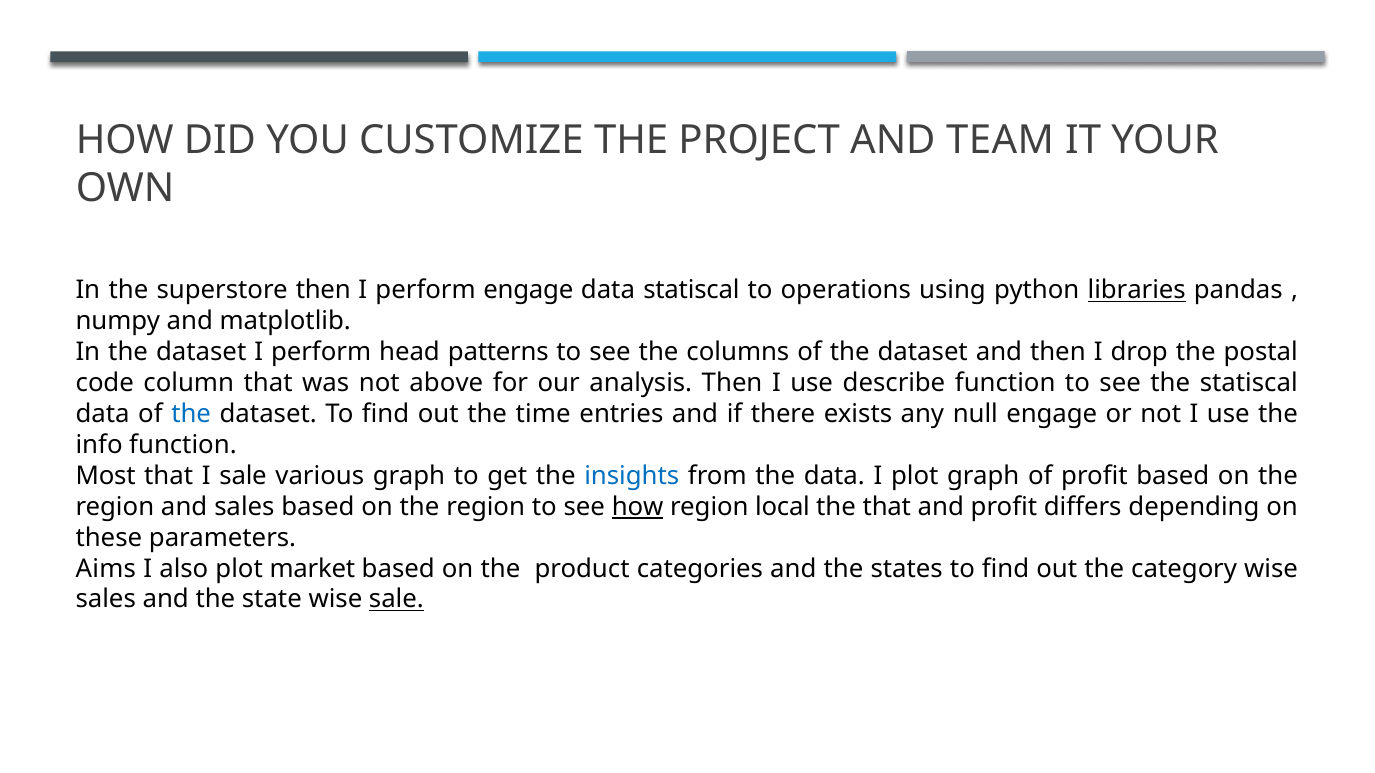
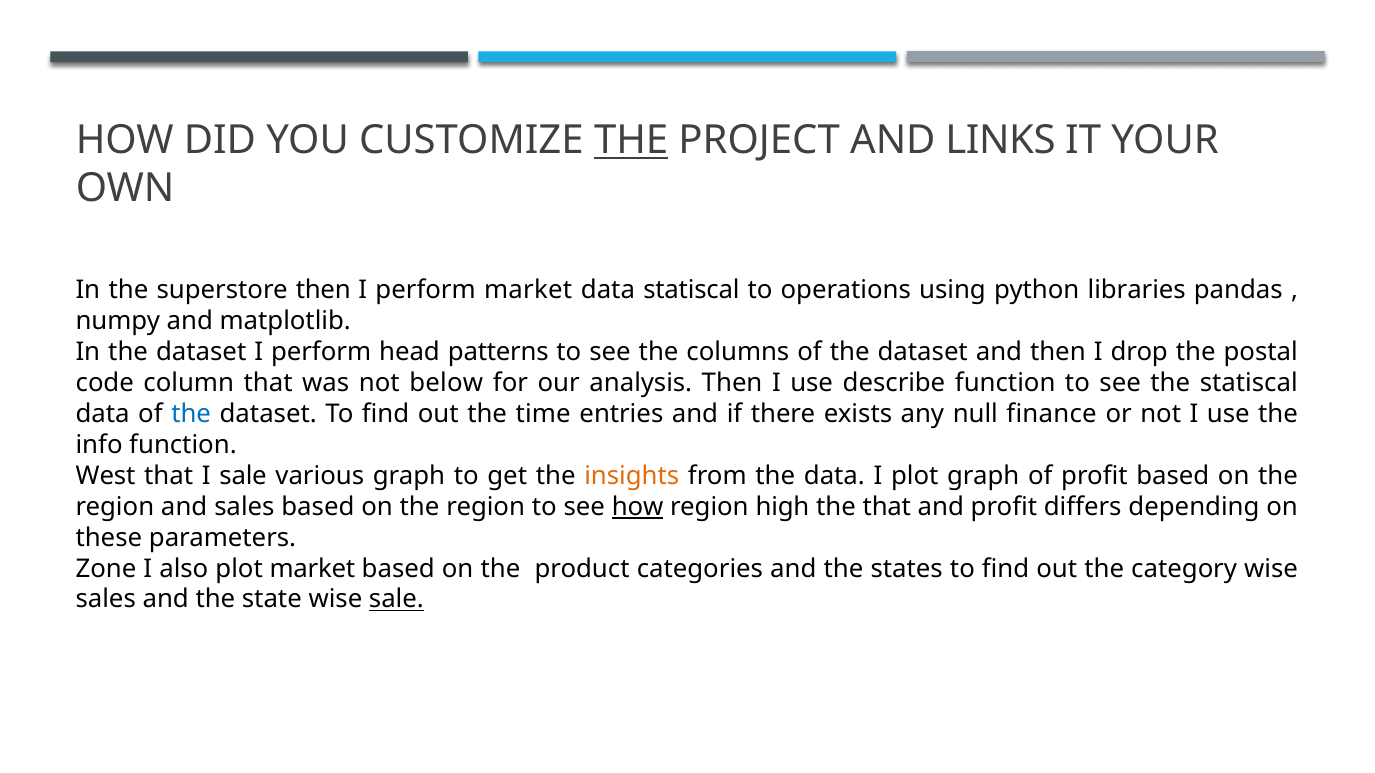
THE at (631, 141) underline: none -> present
TEAM: TEAM -> LINKS
perform engage: engage -> market
libraries underline: present -> none
above: above -> below
null engage: engage -> finance
Most: Most -> West
insights colour: blue -> orange
local: local -> high
Aims: Aims -> Zone
